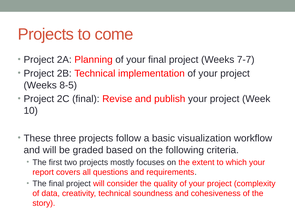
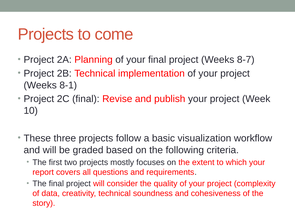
7-7: 7-7 -> 8-7
8-5: 8-5 -> 8-1
